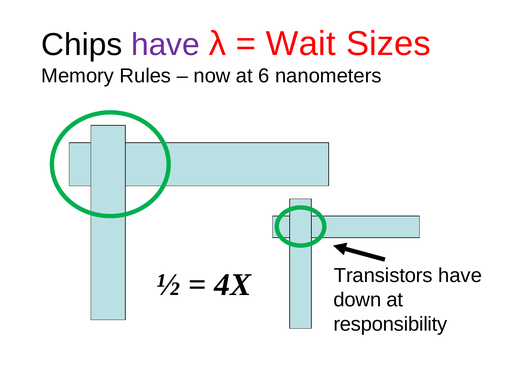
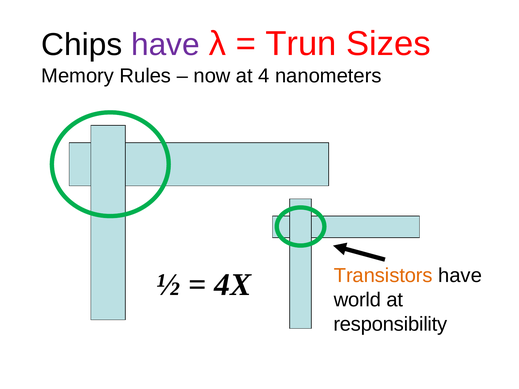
Wait: Wait -> Trun
6: 6 -> 4
Transistors colour: black -> orange
down: down -> world
